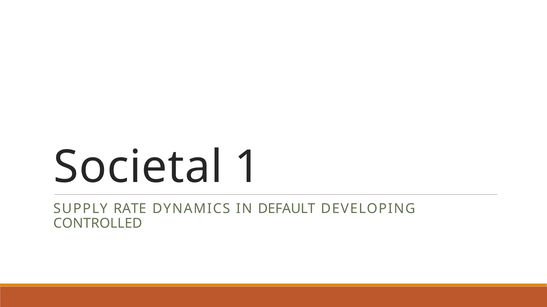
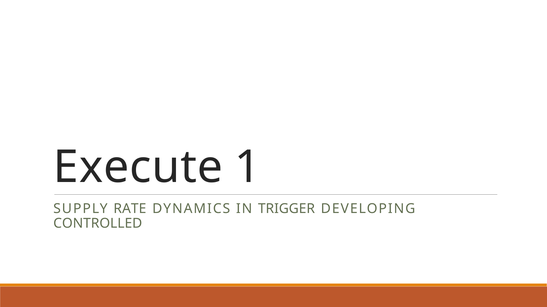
Societal: Societal -> Execute
DEFAULT: DEFAULT -> TRIGGER
